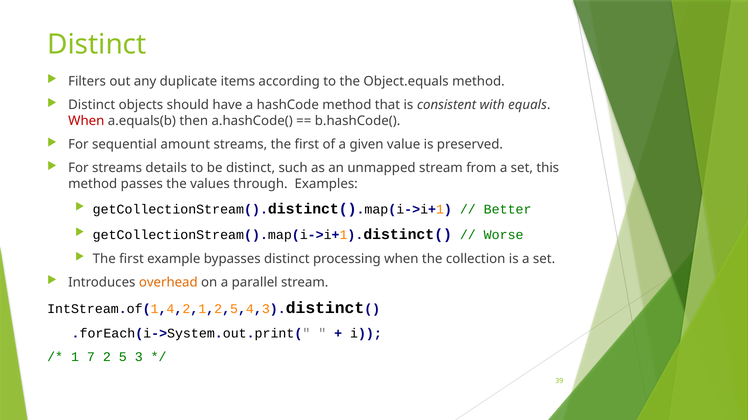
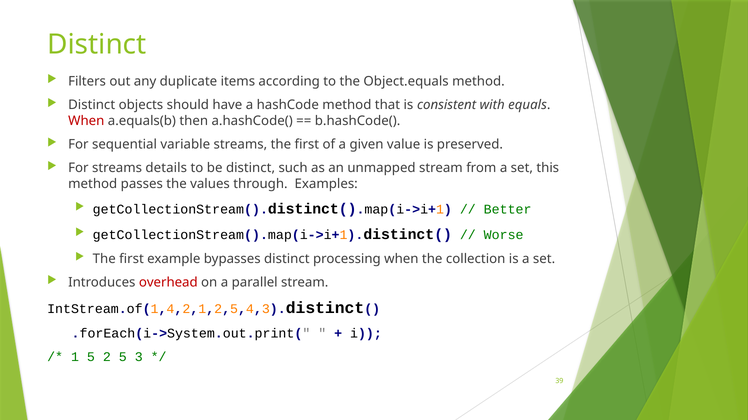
amount: amount -> variable
overhead colour: orange -> red
1 7: 7 -> 5
